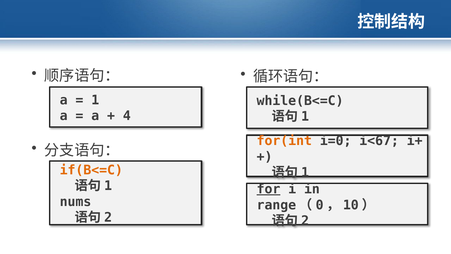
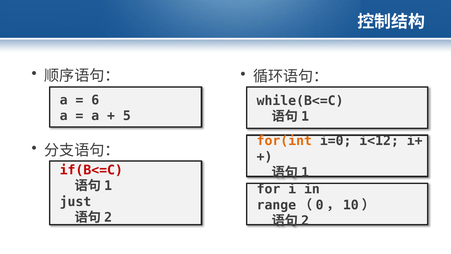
1: 1 -> 6
4: 4 -> 5
i<67: i<67 -> i<12
if(B<=C colour: orange -> red
for underline: present -> none
nums: nums -> just
